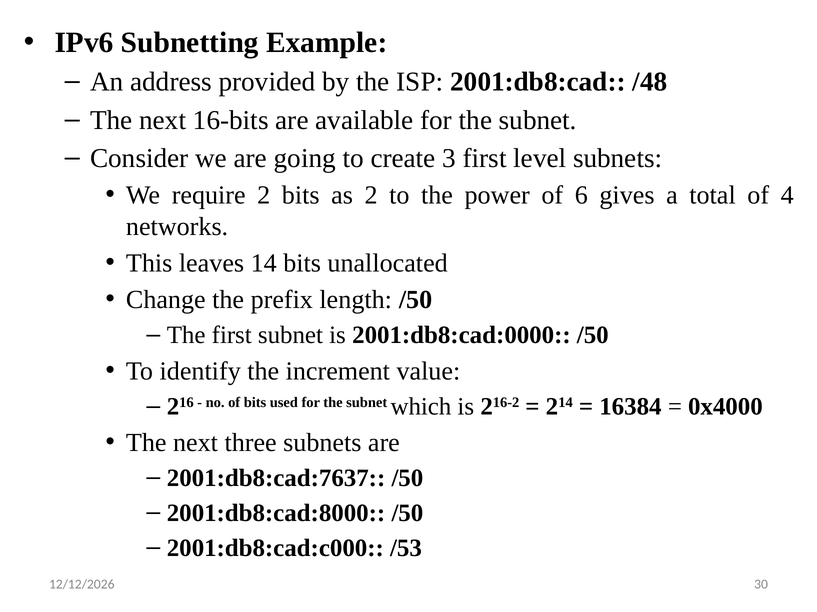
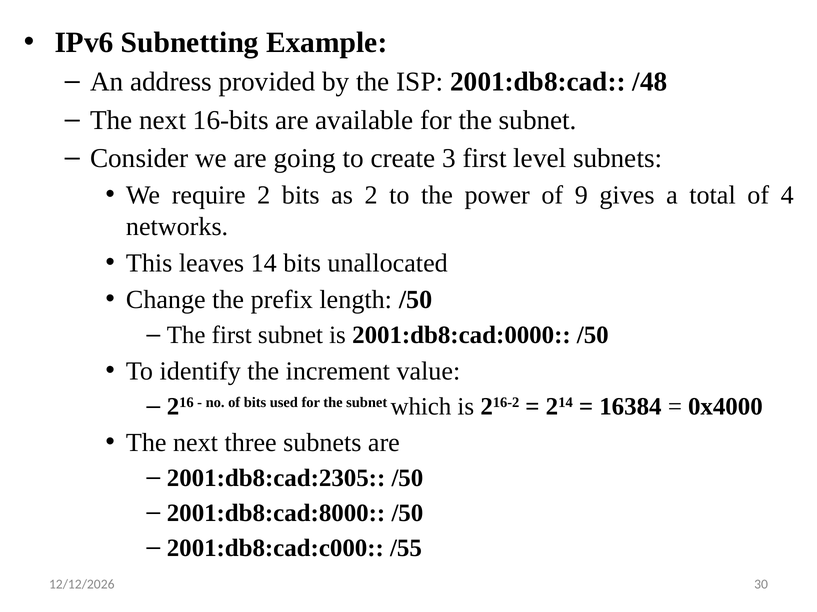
6: 6 -> 9
2001:db8:cad:7637: 2001:db8:cad:7637 -> 2001:db8:cad:2305
/53: /53 -> /55
